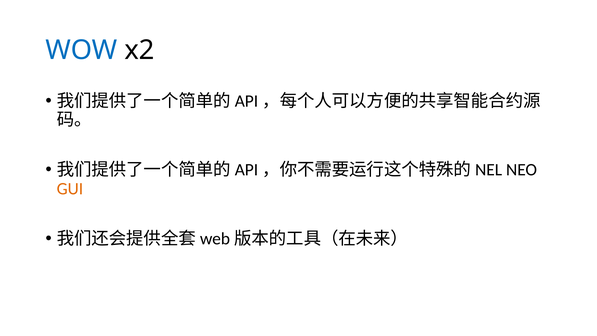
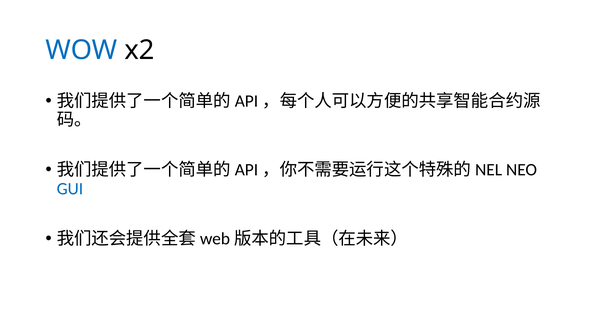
GUI colour: orange -> blue
